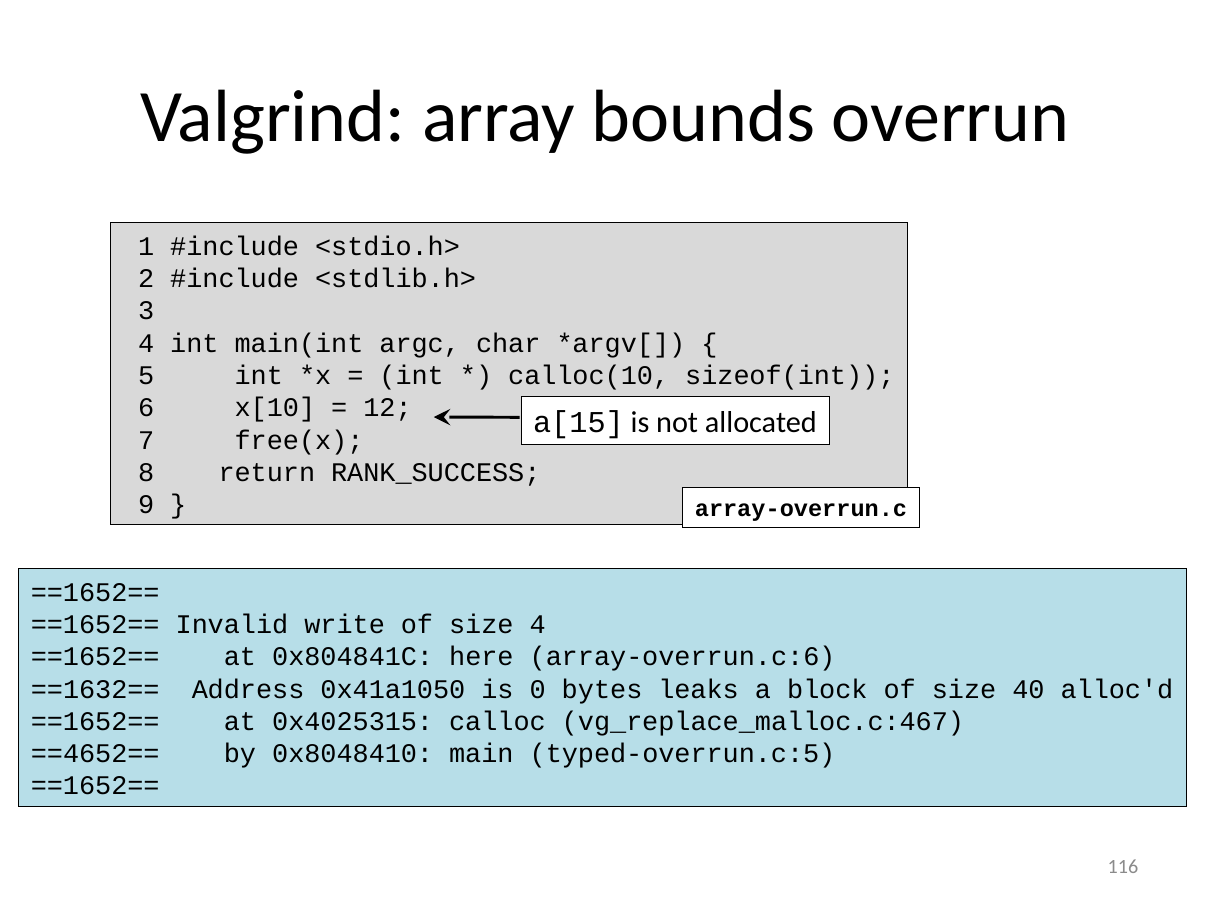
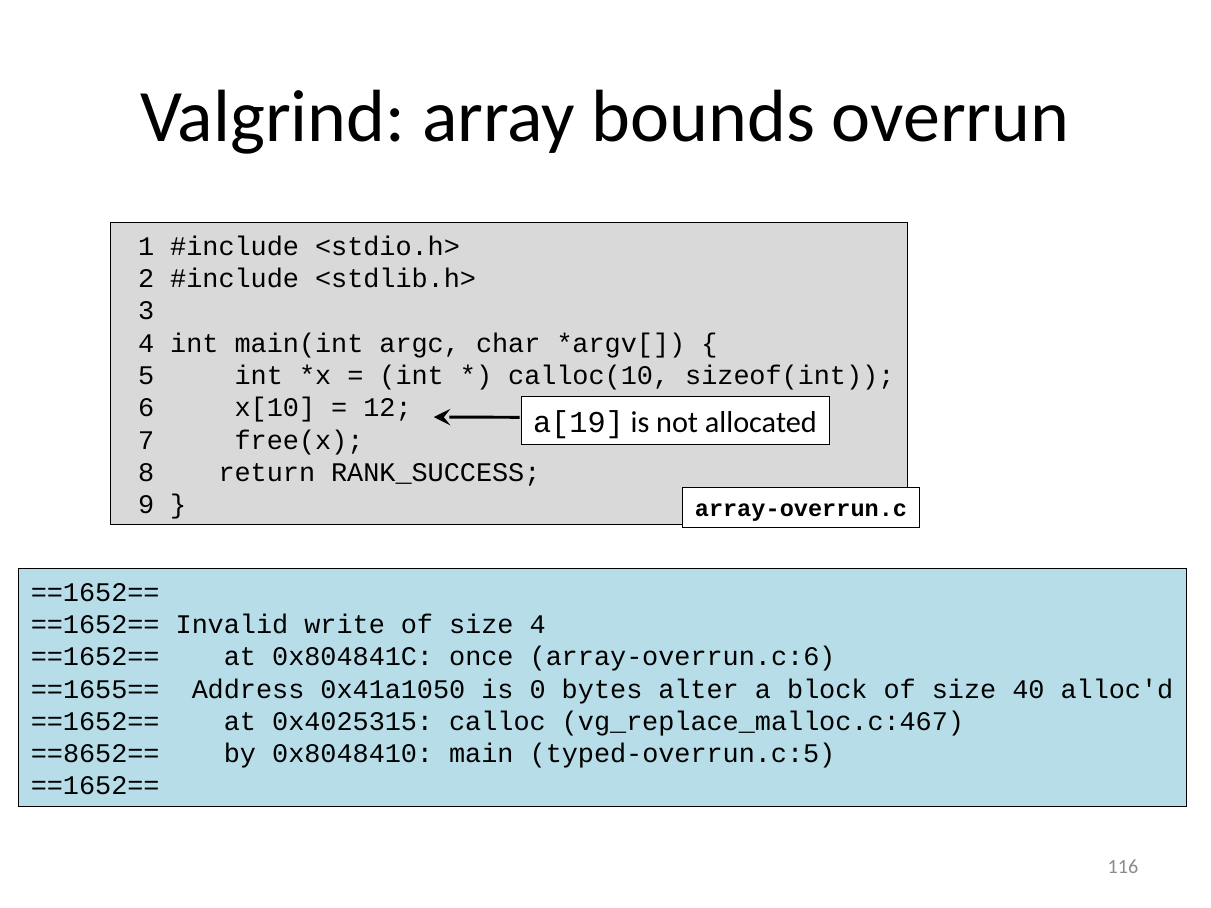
a[15: a[15 -> a[19
here: here -> once
==1632==: ==1632== -> ==1655==
leaks: leaks -> alter
==4652==: ==4652== -> ==8652==
